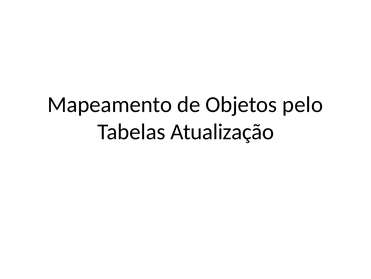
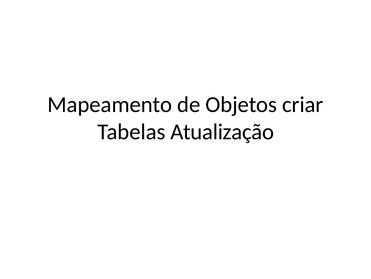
pelo: pelo -> criar
